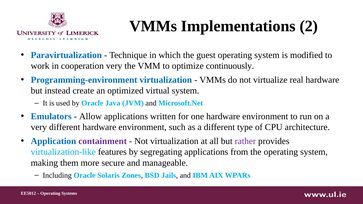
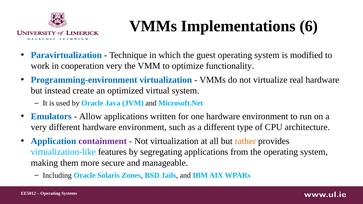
2: 2 -> 6
continuously: continuously -> functionality
rather colour: purple -> orange
